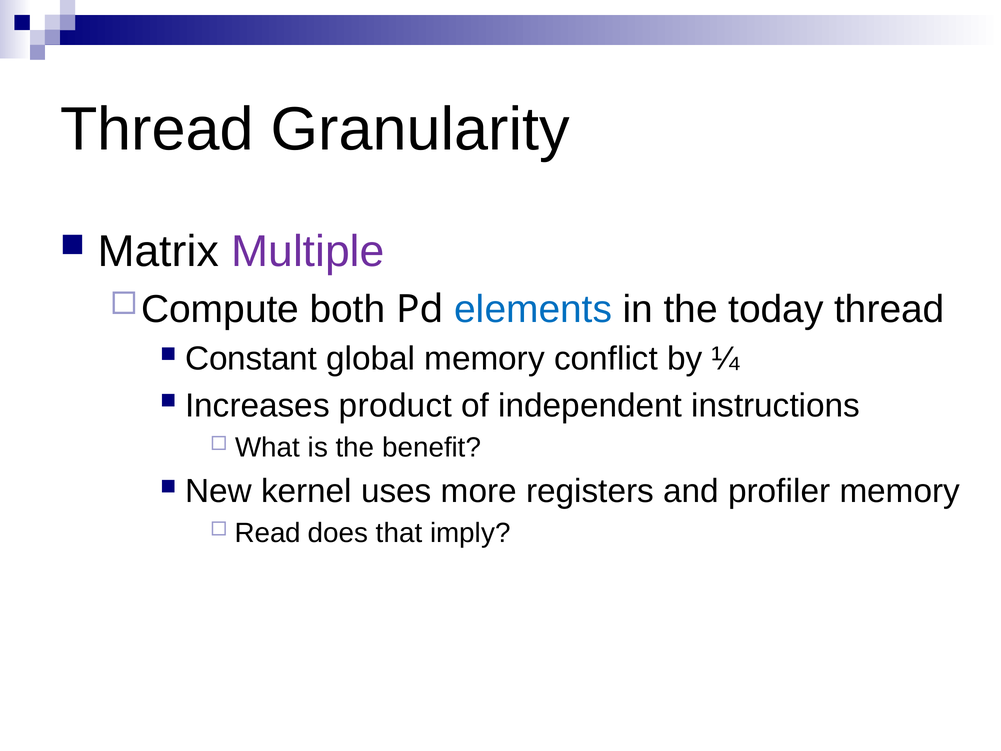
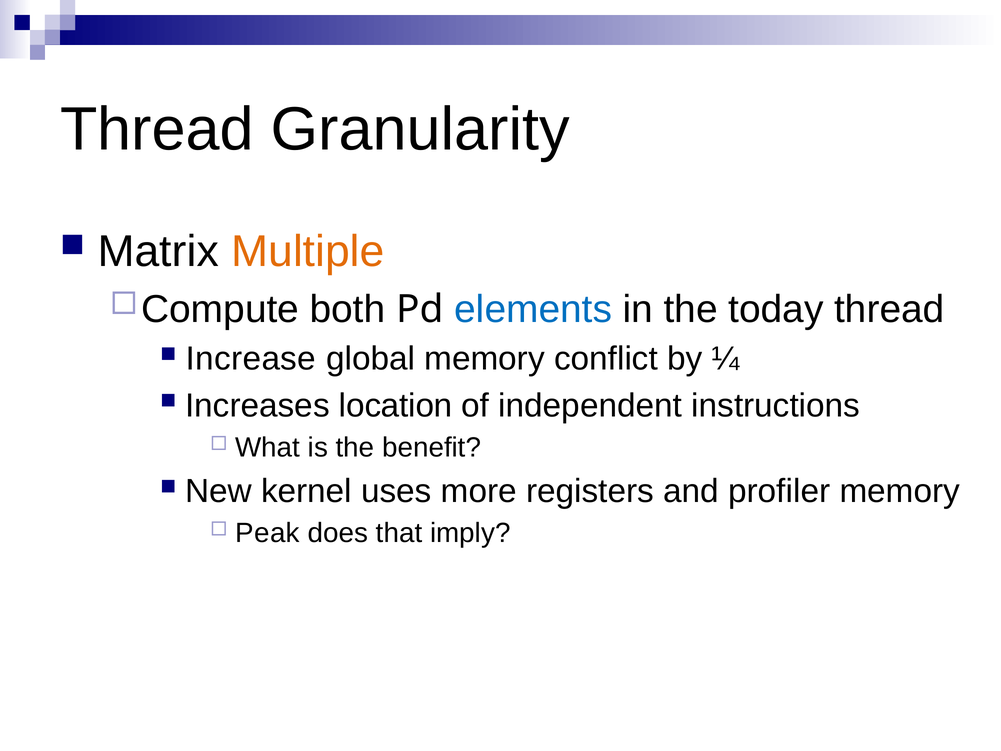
Multiple colour: purple -> orange
Constant: Constant -> Increase
product: product -> location
Read: Read -> Peak
